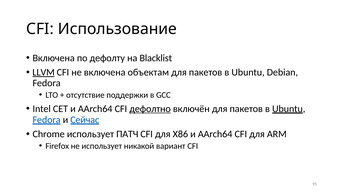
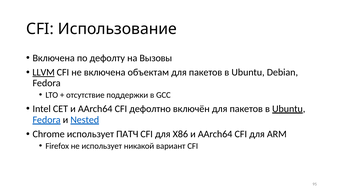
Blacklist: Blacklist -> Вызовы
дефолтно underline: present -> none
Сейчас: Сейчас -> Nested
